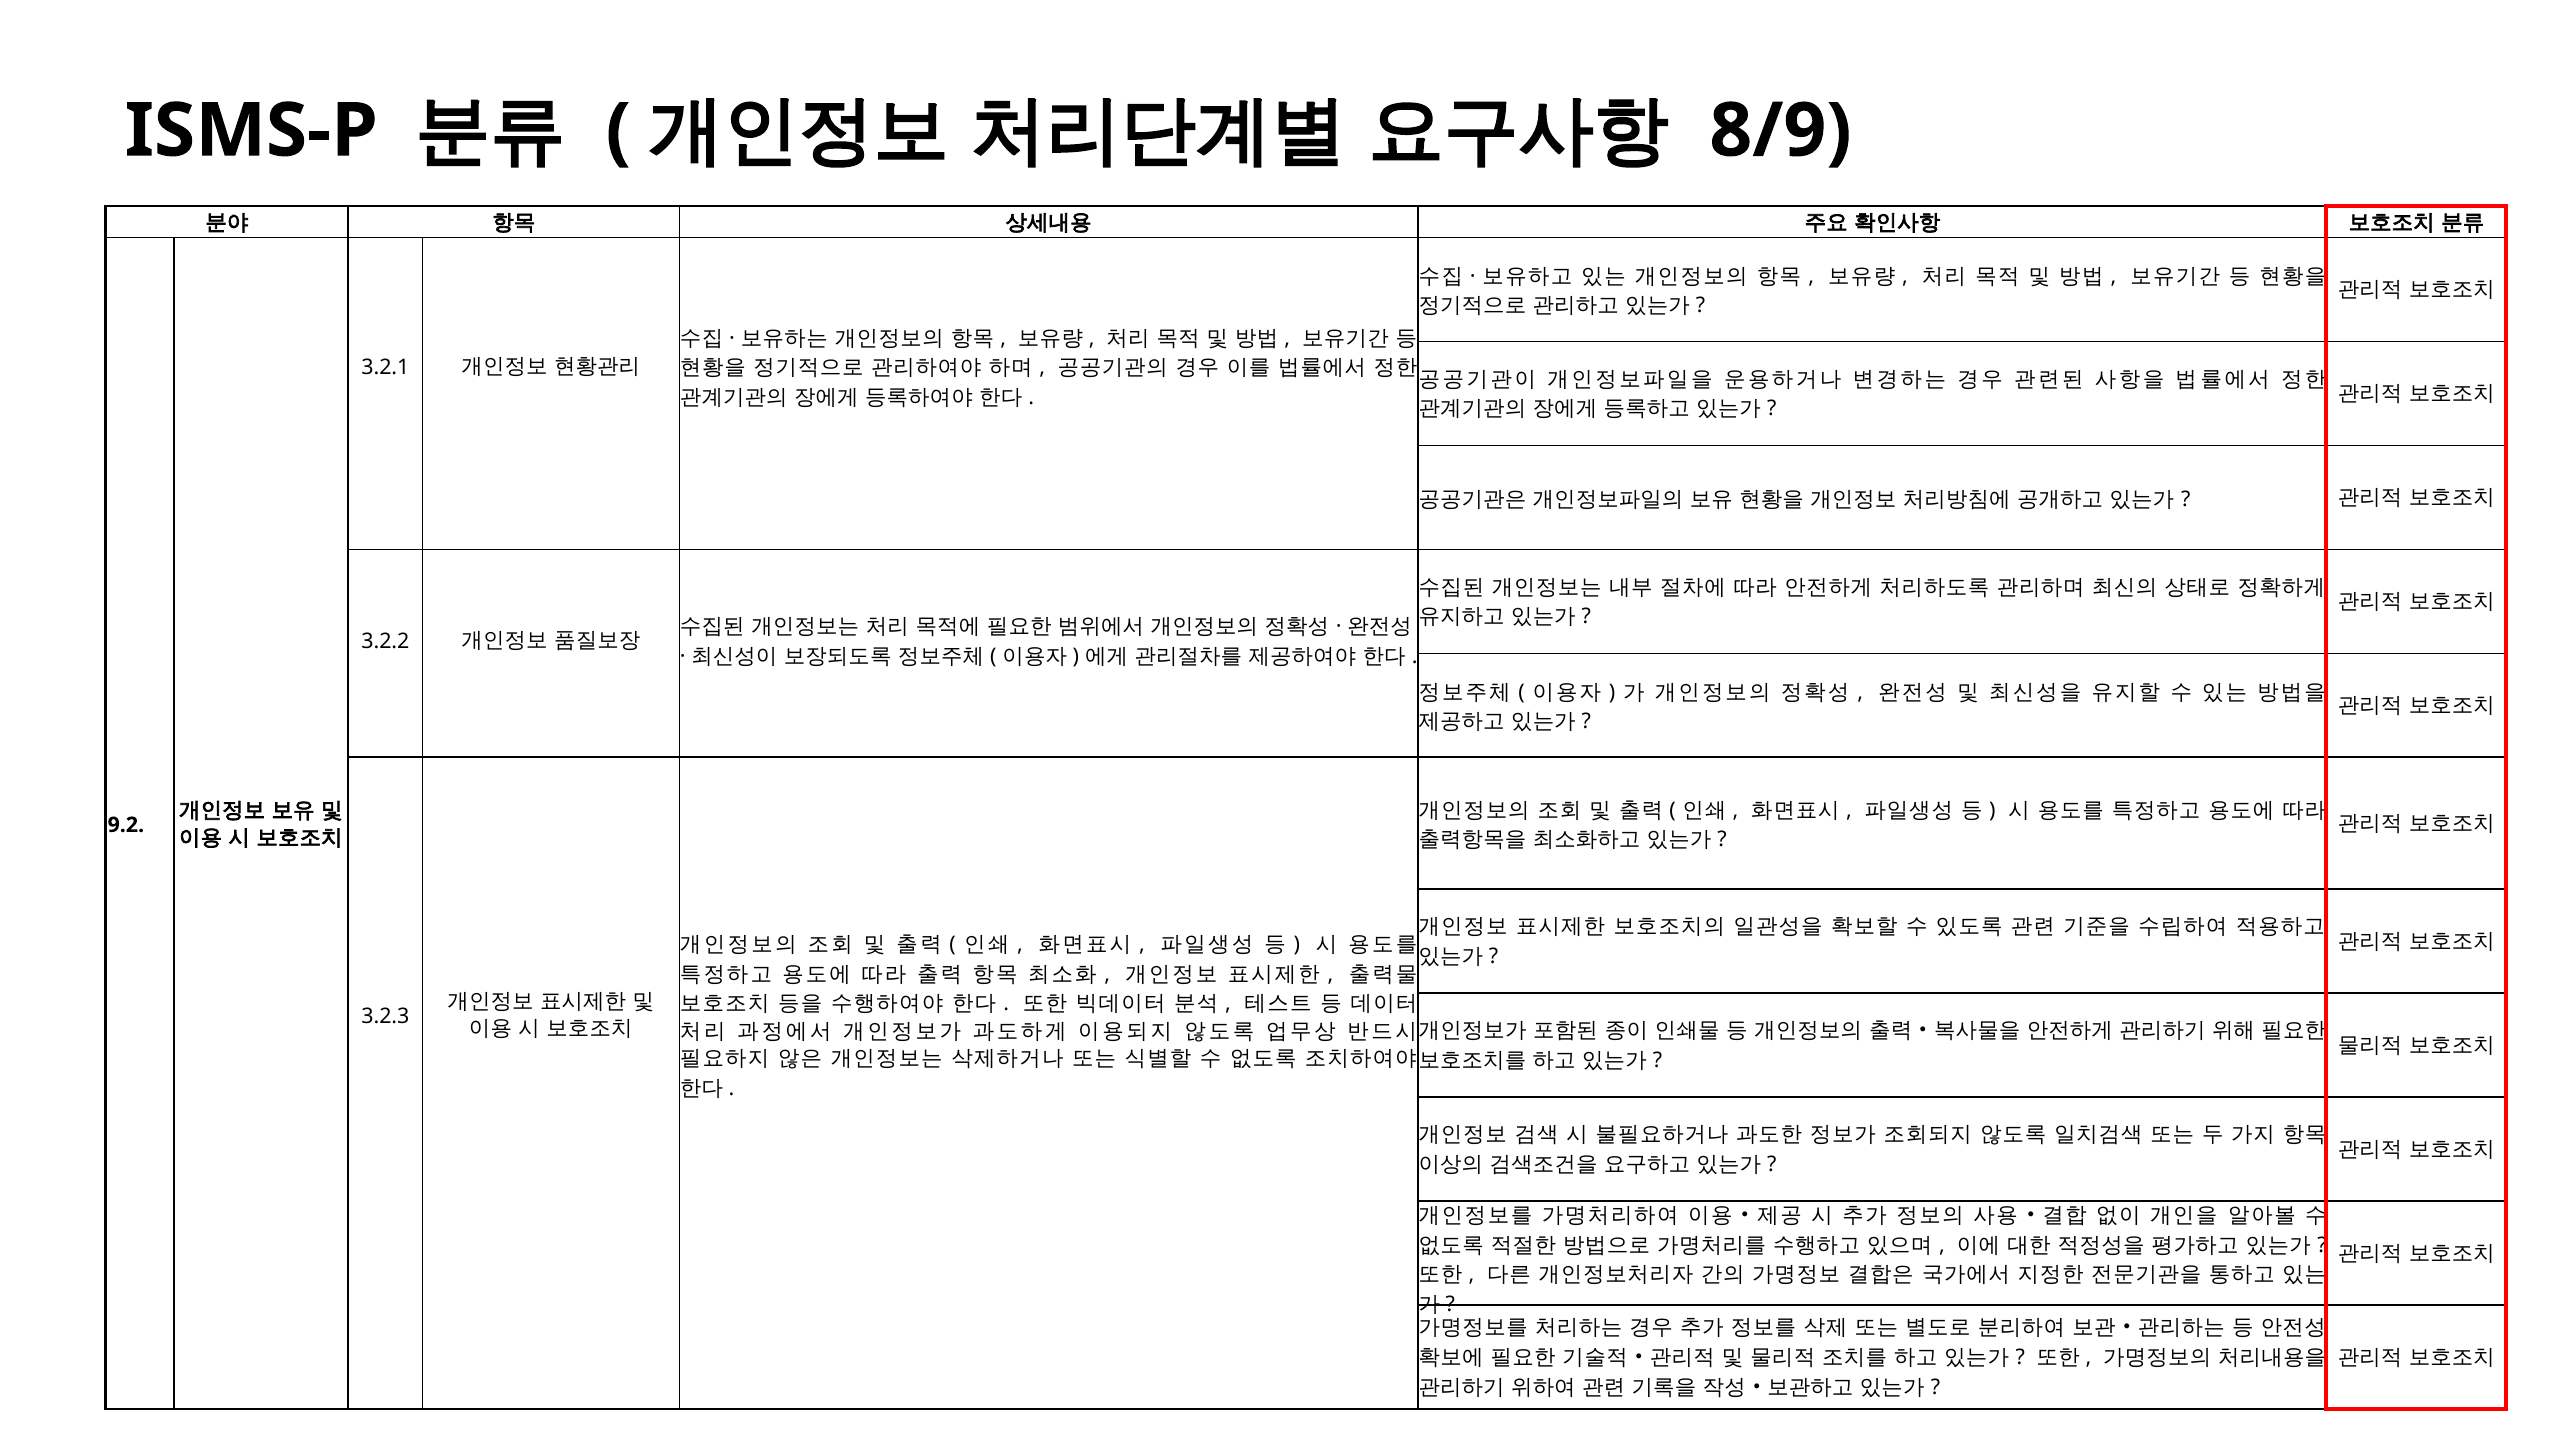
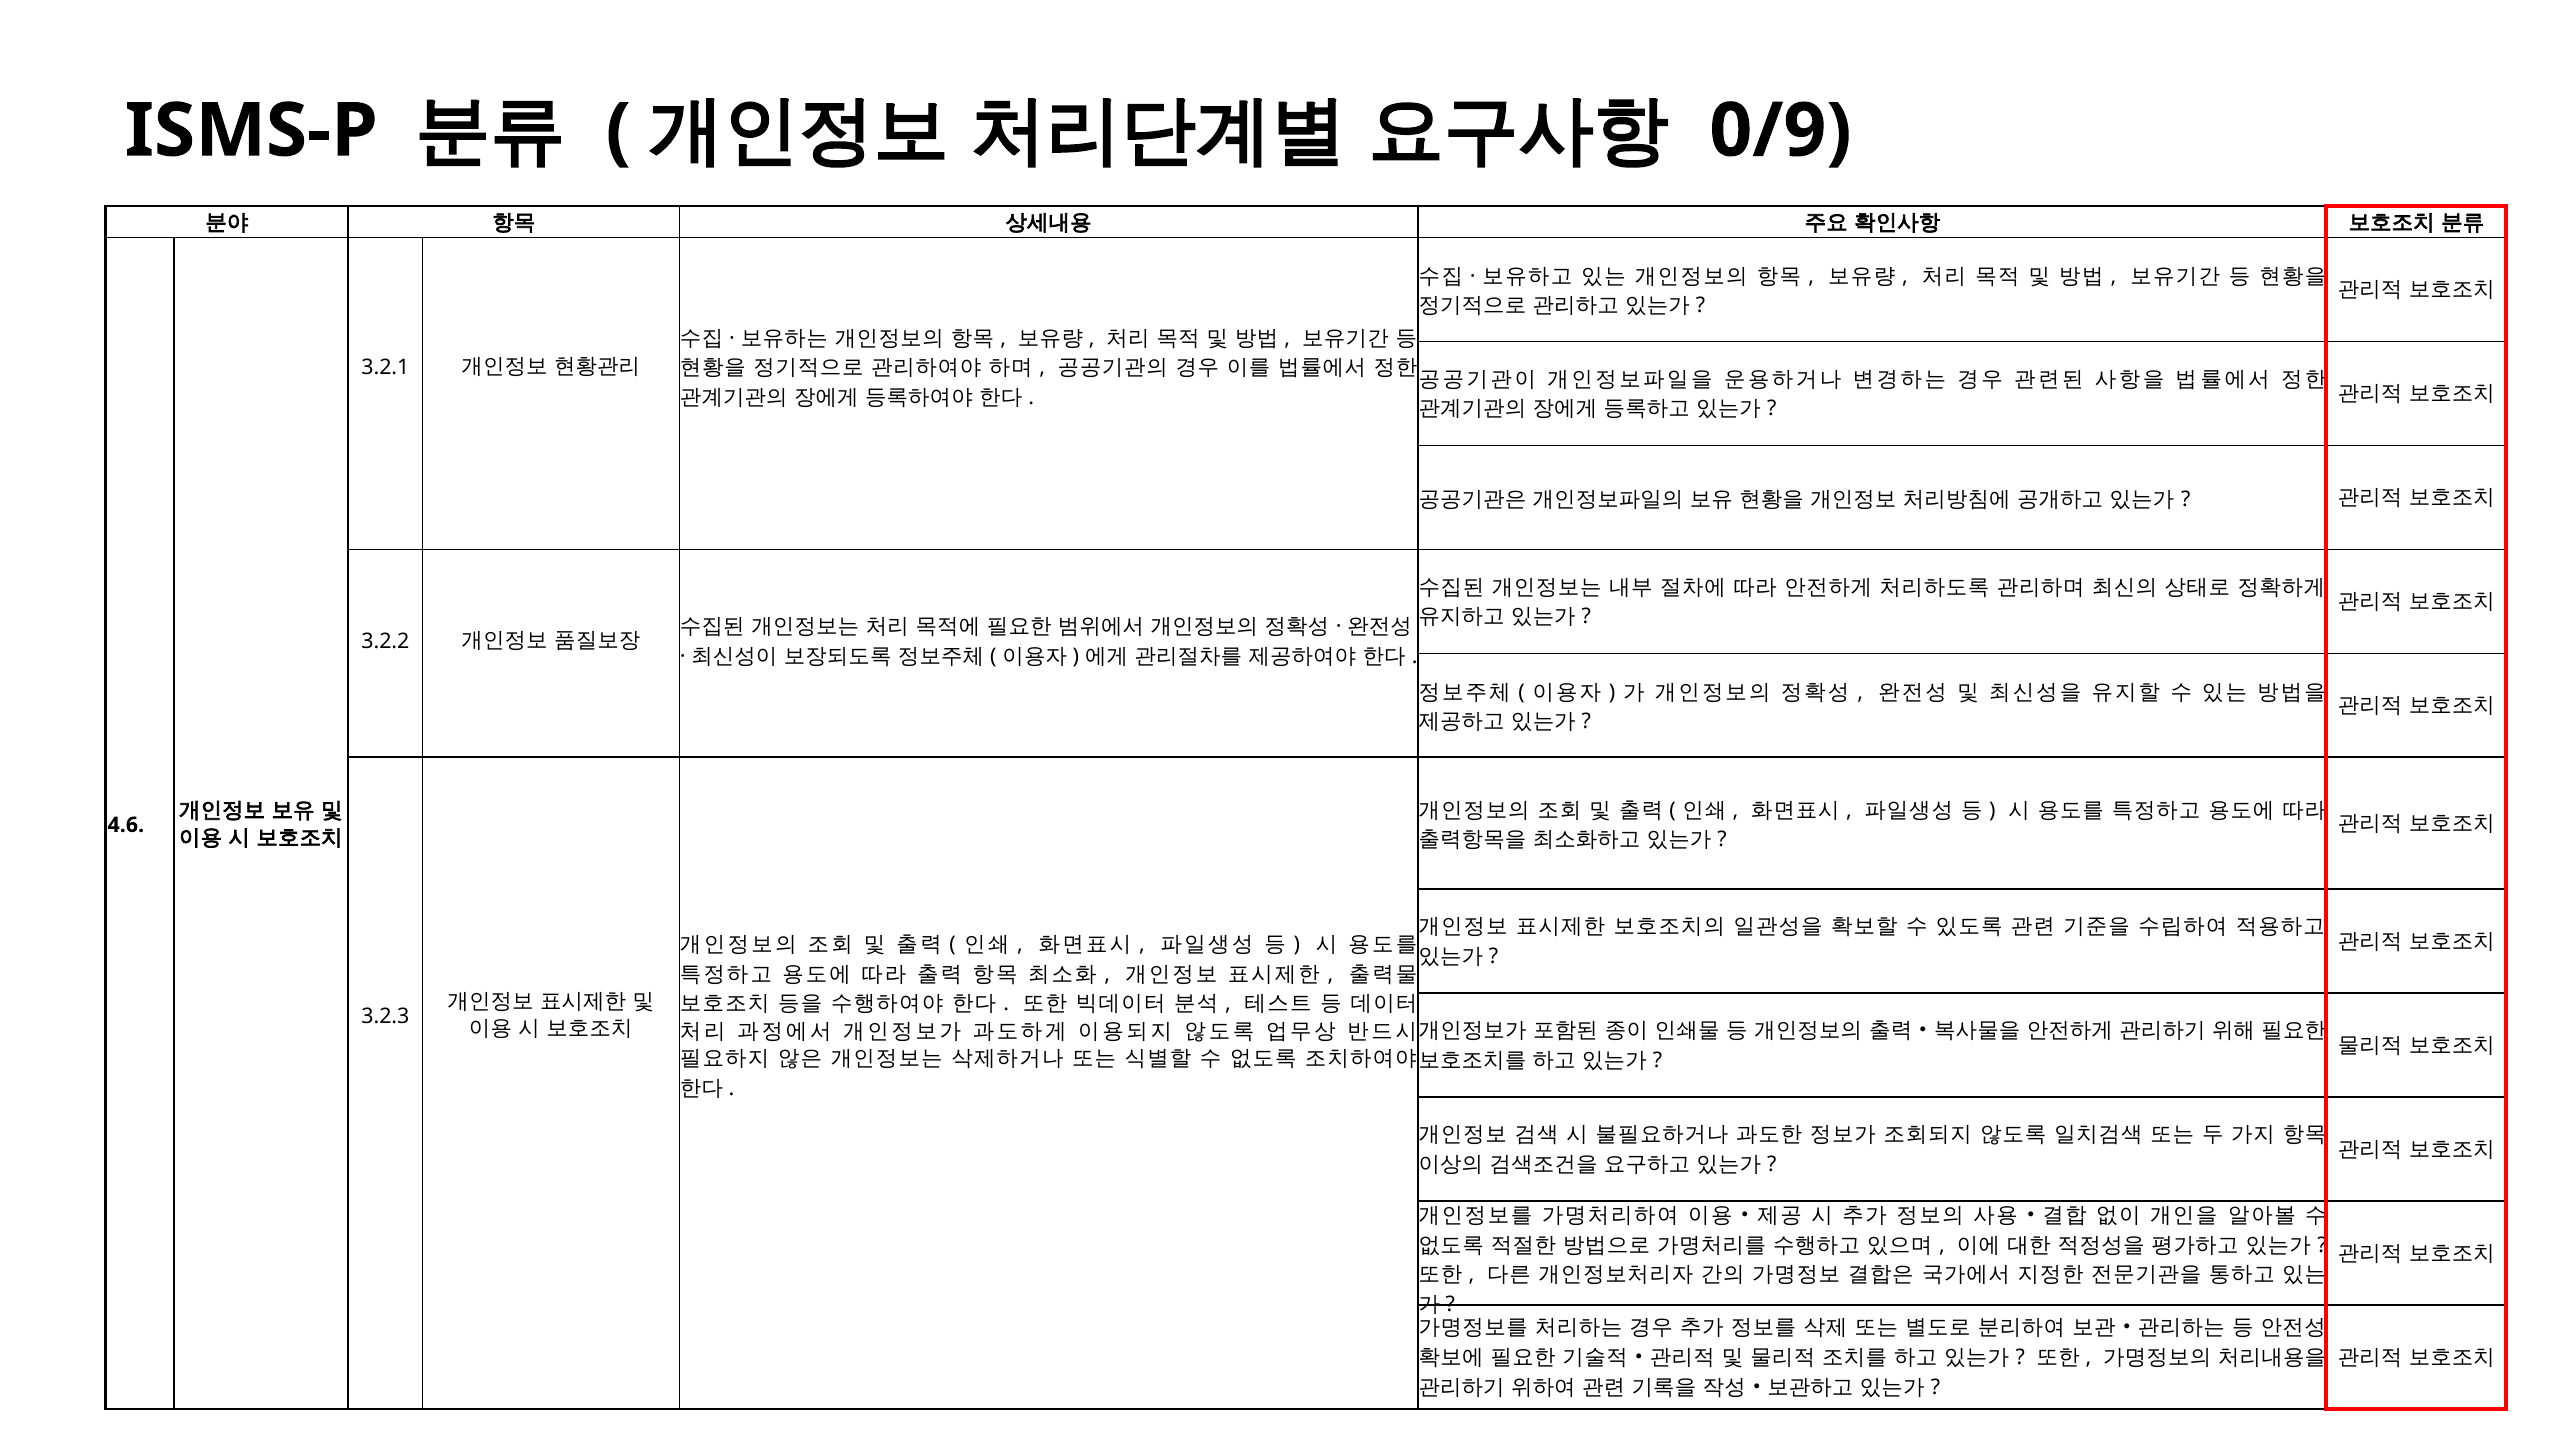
8/9: 8/9 -> 0/9
9.2: 9.2 -> 4.6
